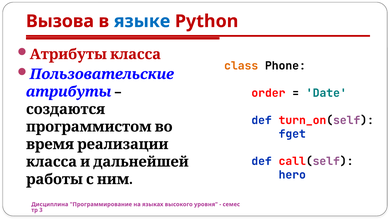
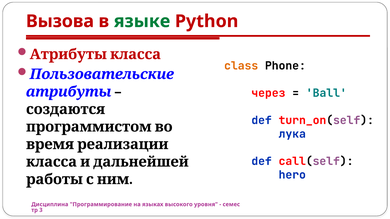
языке colour: blue -> green
order: order -> через
Date: Date -> Ball
fget: fget -> лука
